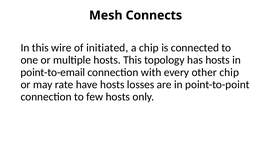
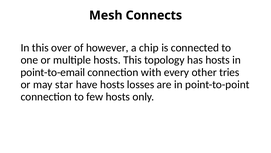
wire: wire -> over
initiated: initiated -> however
other chip: chip -> tries
rate: rate -> star
